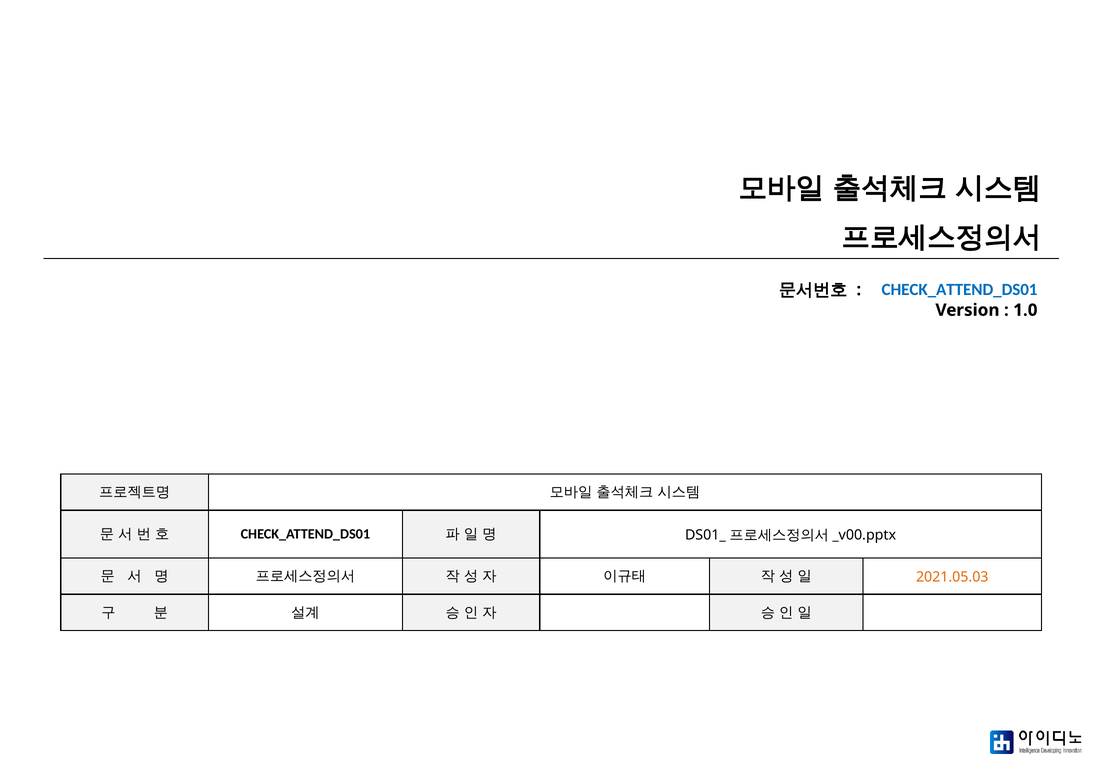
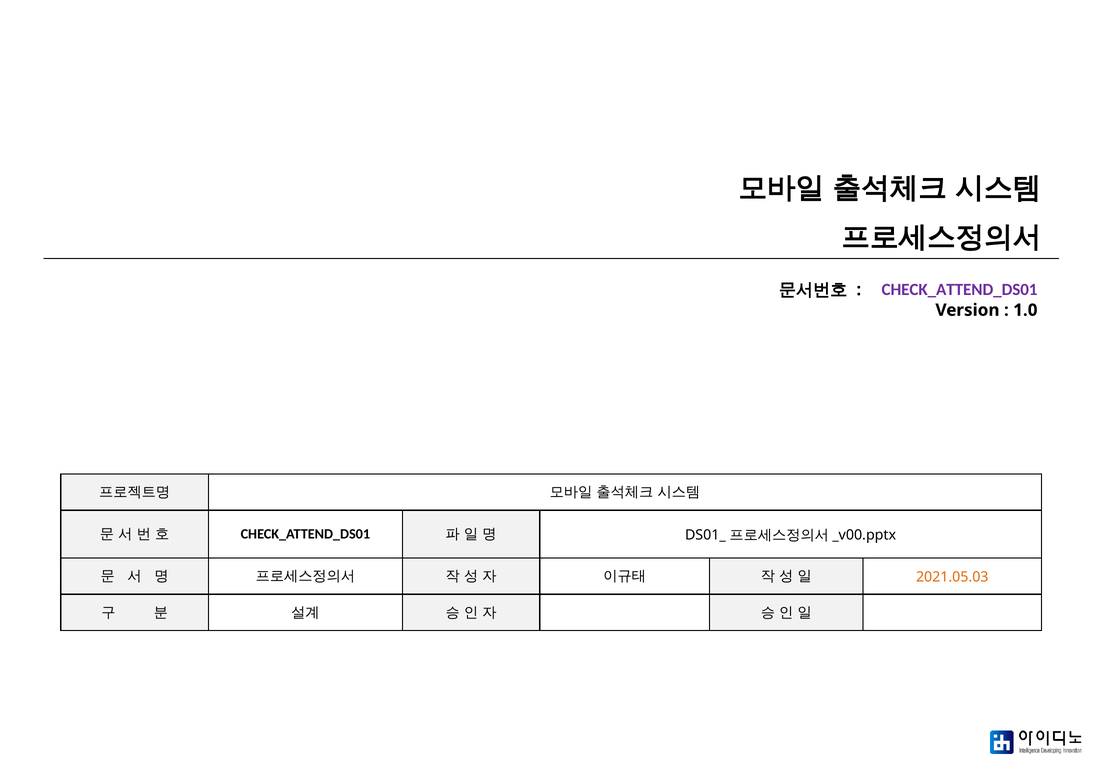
CHECK_ATTEND_DS01 at (960, 290) colour: blue -> purple
